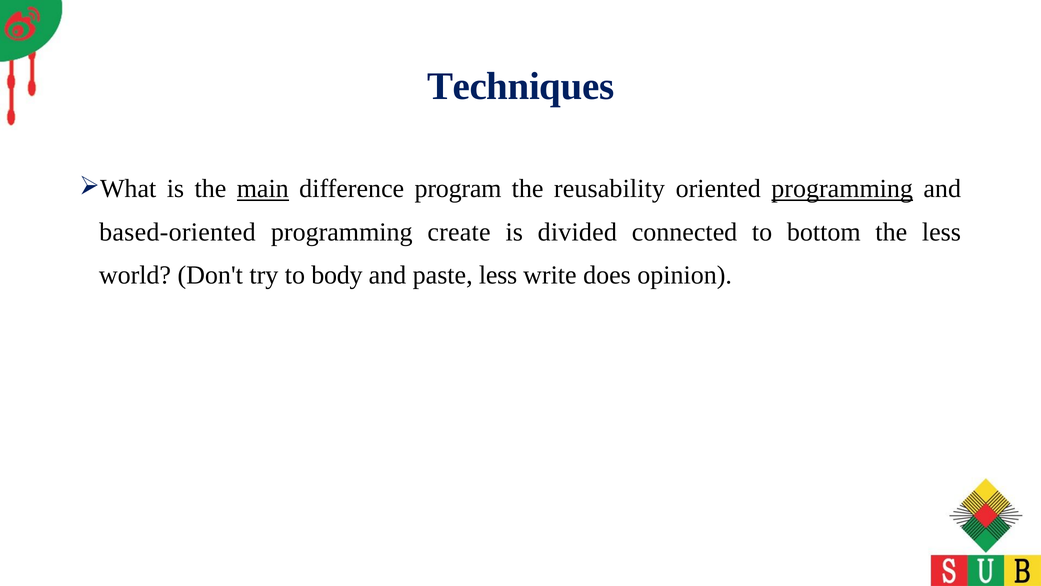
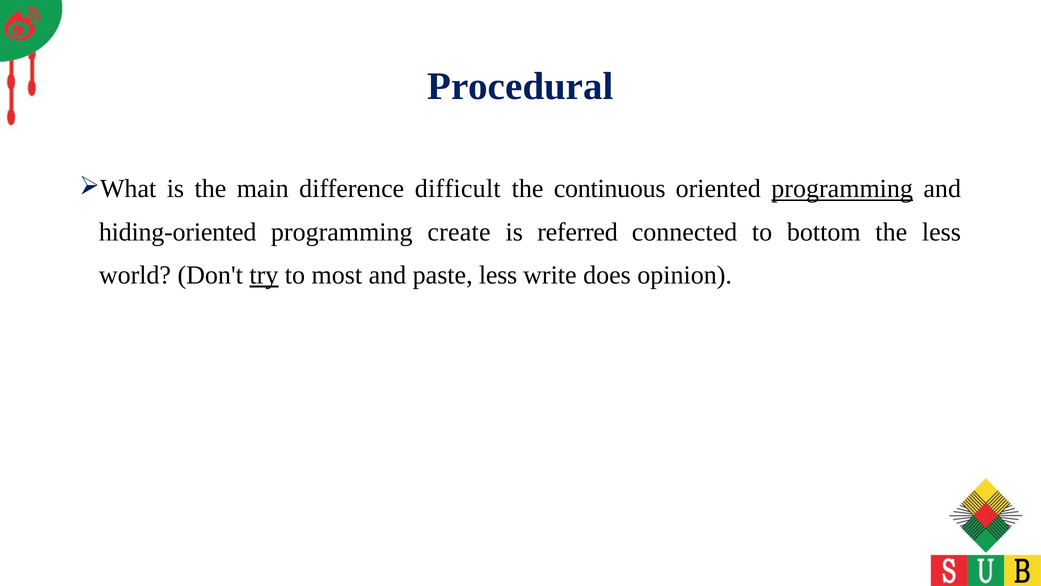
Techniques: Techniques -> Procedural
main underline: present -> none
program: program -> difficult
reusability: reusability -> continuous
based-oriented: based-oriented -> hiding-oriented
divided: divided -> referred
try underline: none -> present
body: body -> most
